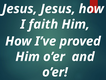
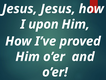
faith: faith -> upon
